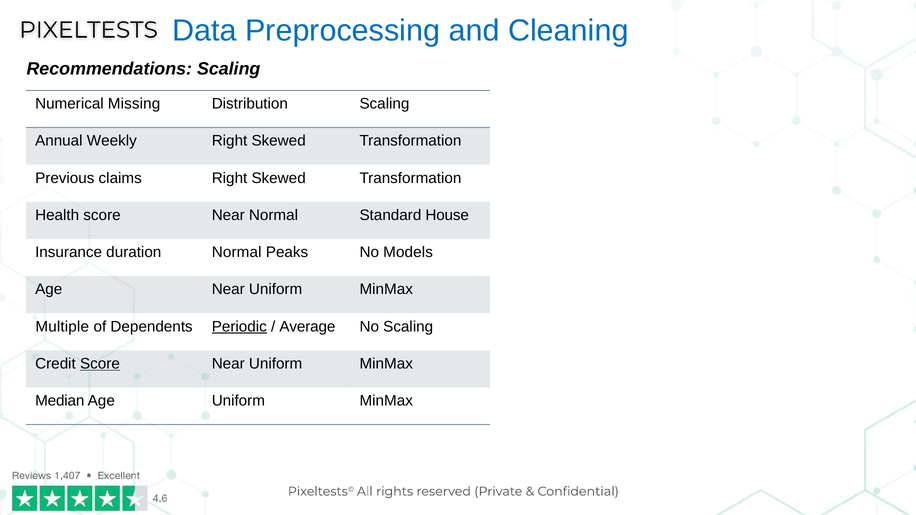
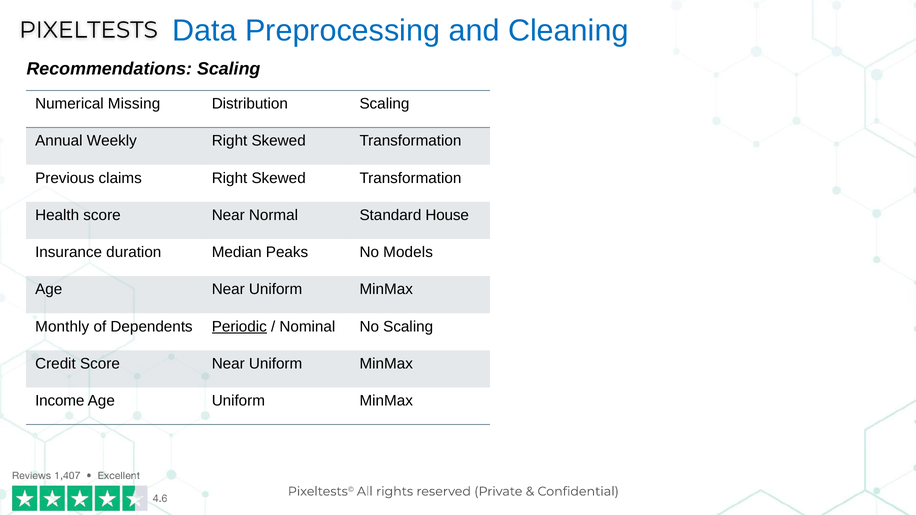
duration Normal: Normal -> Median
Multiple: Multiple -> Monthly
Average: Average -> Nominal
Score at (100, 364) underline: present -> none
Median: Median -> Income
